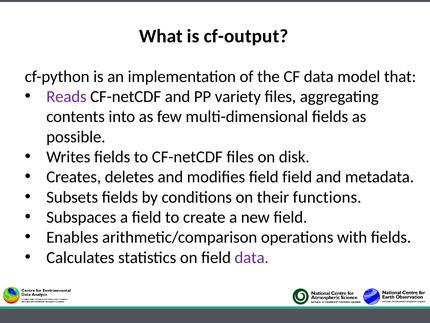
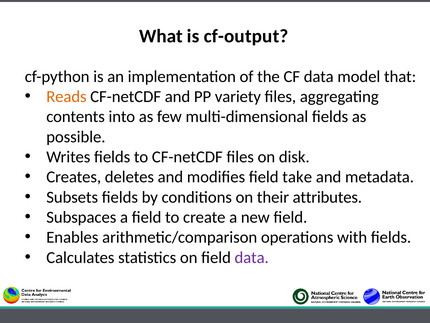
Reads colour: purple -> orange
field field: field -> take
functions: functions -> attributes
